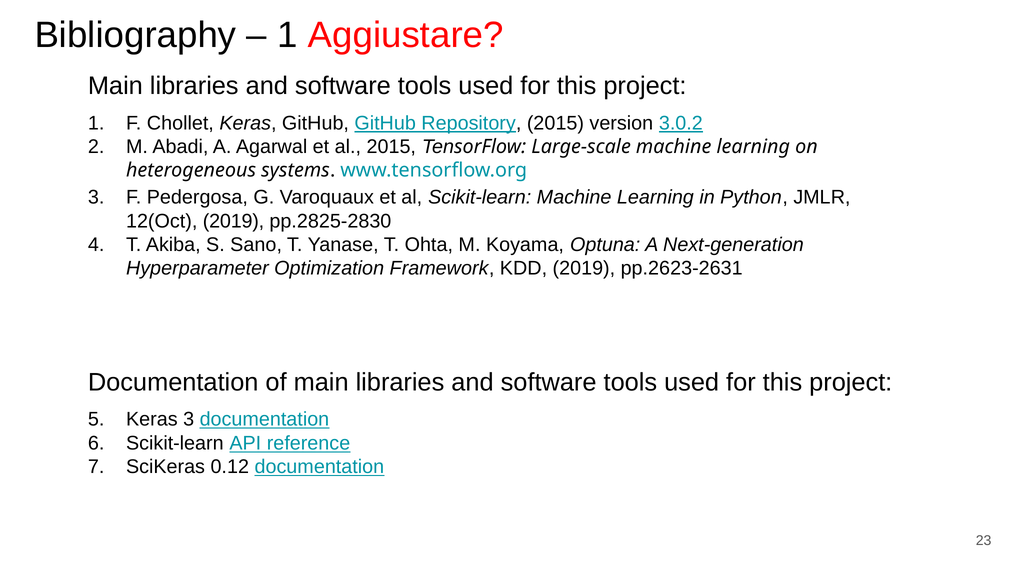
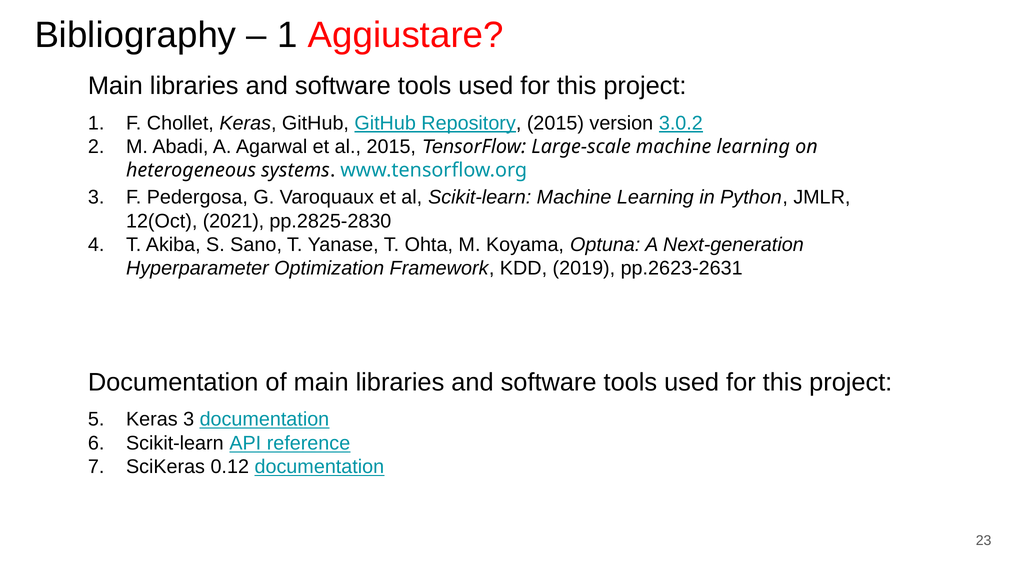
12(Oct 2019: 2019 -> 2021
